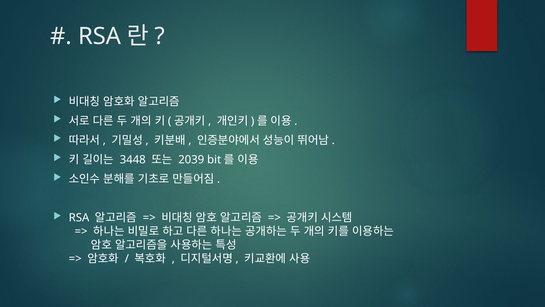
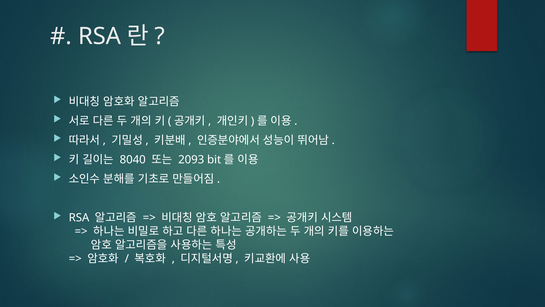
3448: 3448 -> 8040
2039: 2039 -> 2093
